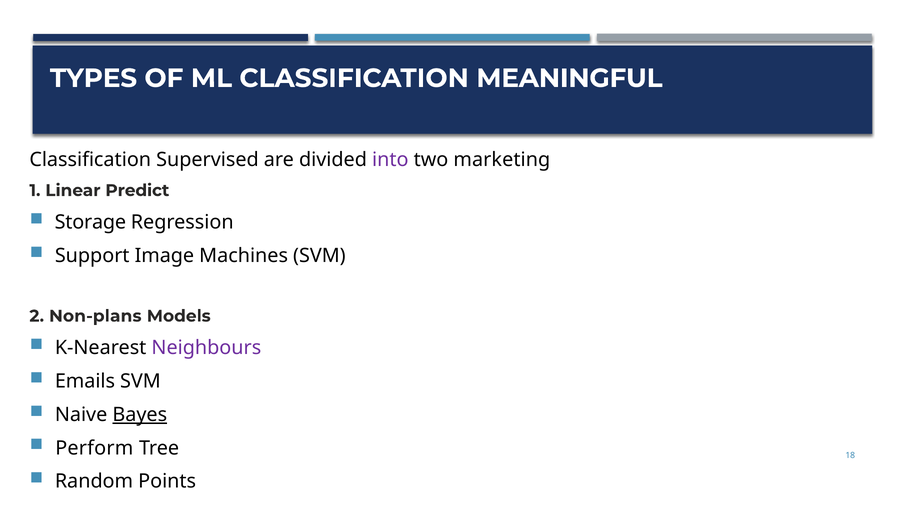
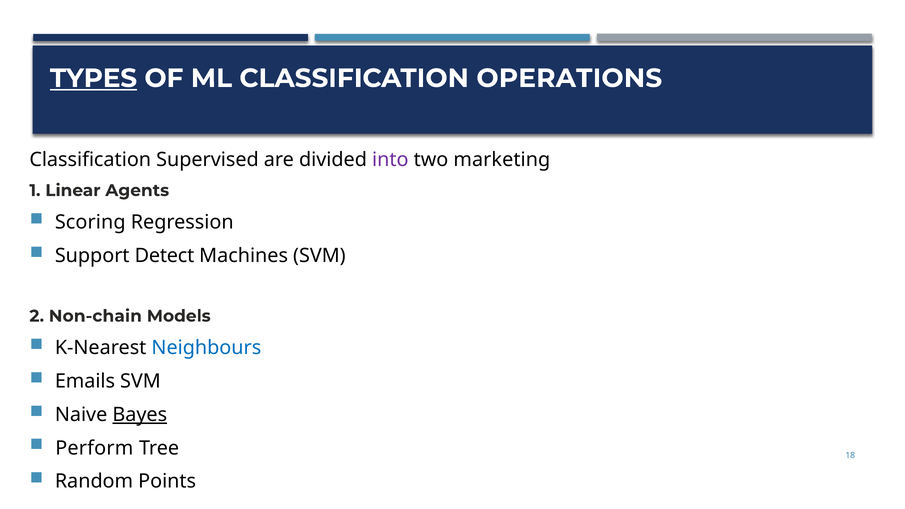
TYPES underline: none -> present
MEANINGFUL: MEANINGFUL -> OPERATIONS
Predict: Predict -> Agents
Storage: Storage -> Scoring
Image: Image -> Detect
Non-plans: Non-plans -> Non-chain
Neighbours colour: purple -> blue
